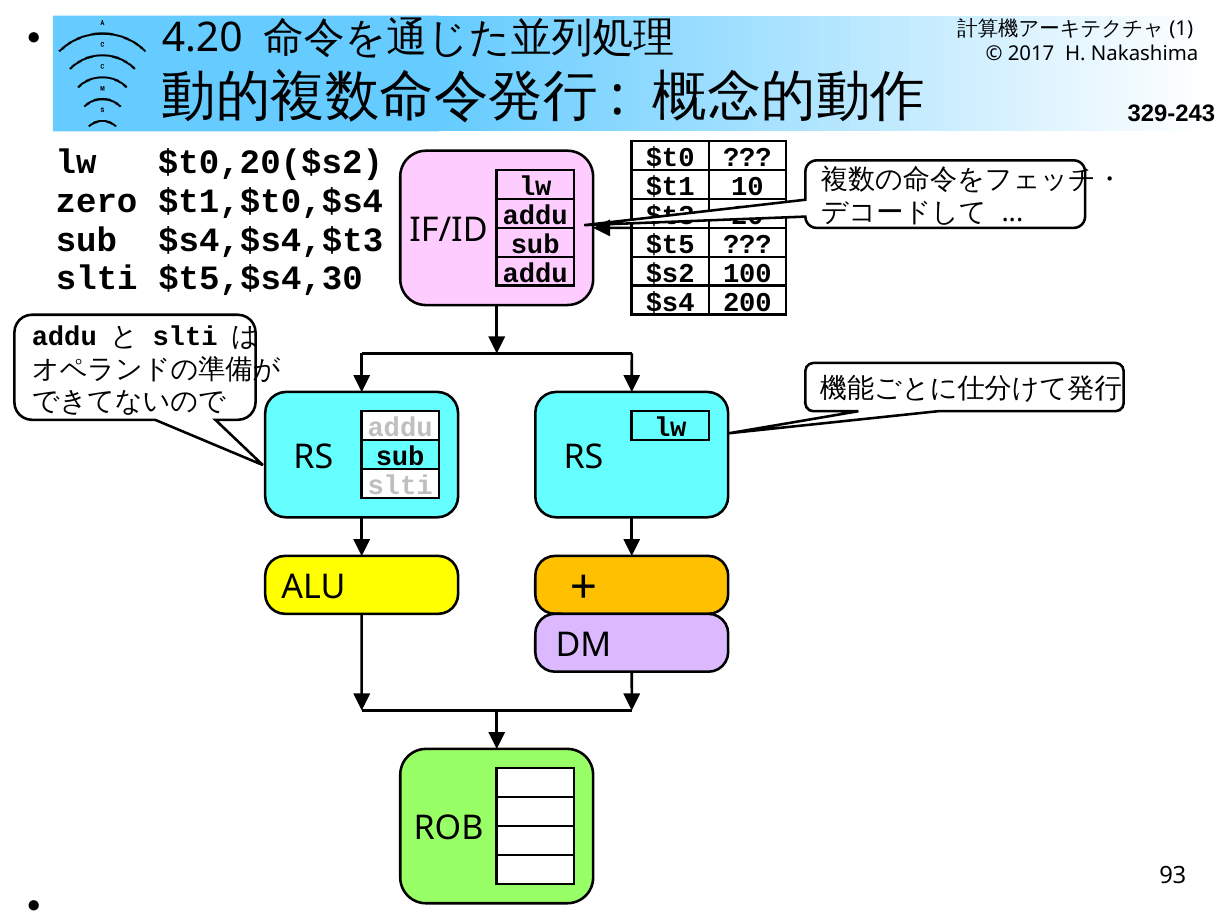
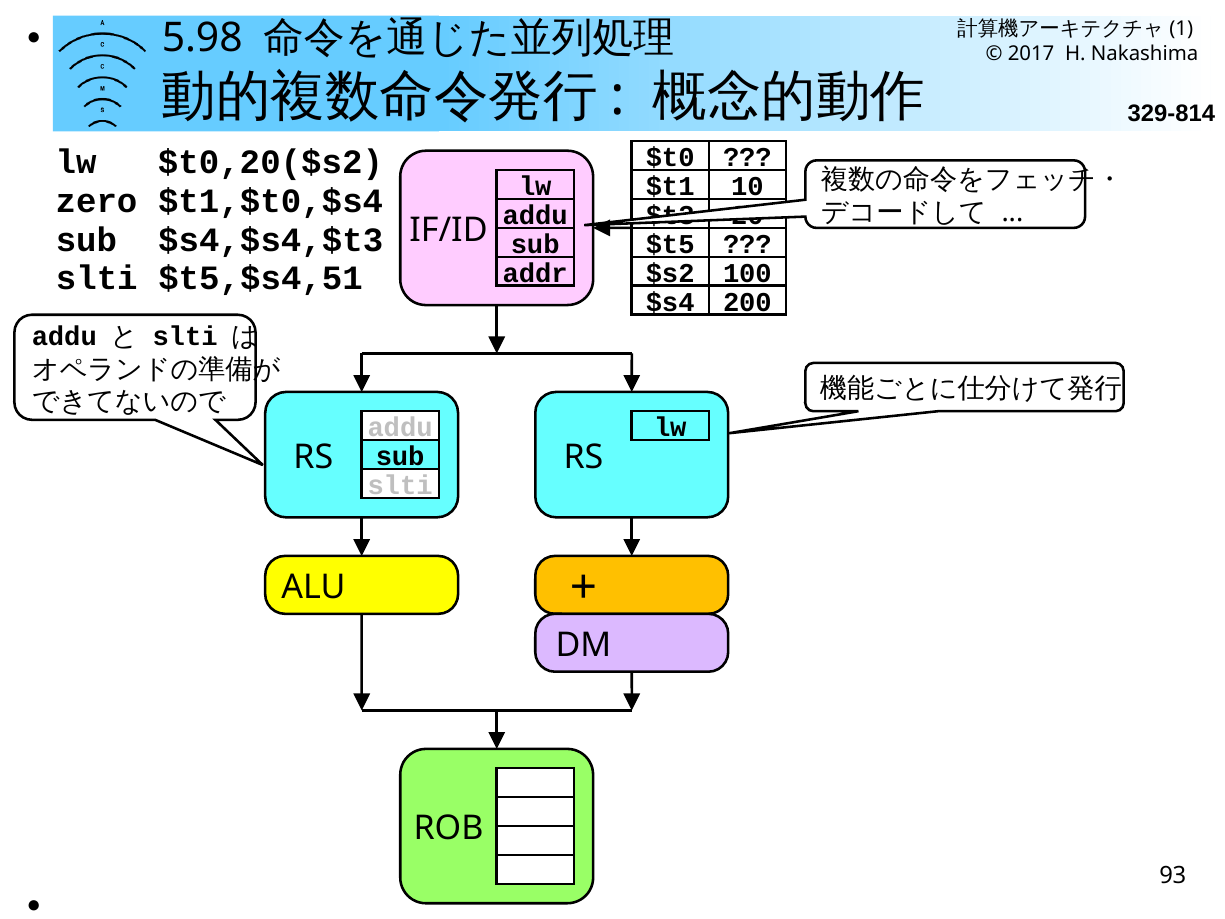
4.20: 4.20 -> 5.98
329-243: 329-243 -> 329-814
addu at (535, 273): addu -> addr
$t5,$s4,30: $t5,$s4,30 -> $t5,$s4,51
